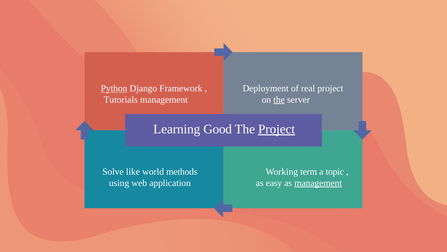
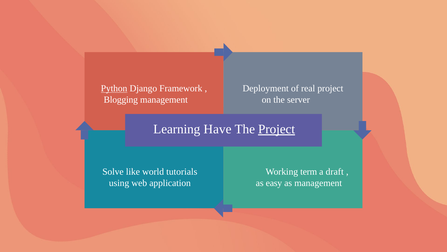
Tutorials: Tutorials -> Blogging
the at (279, 99) underline: present -> none
Good: Good -> Have
methods: methods -> tutorials
topic: topic -> draft
management at (318, 183) underline: present -> none
